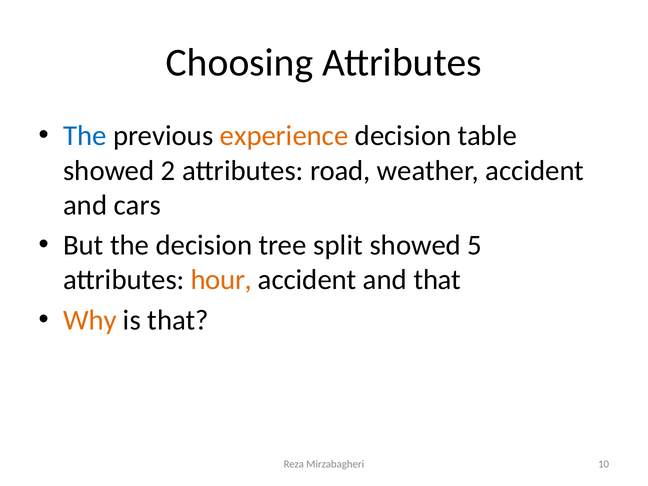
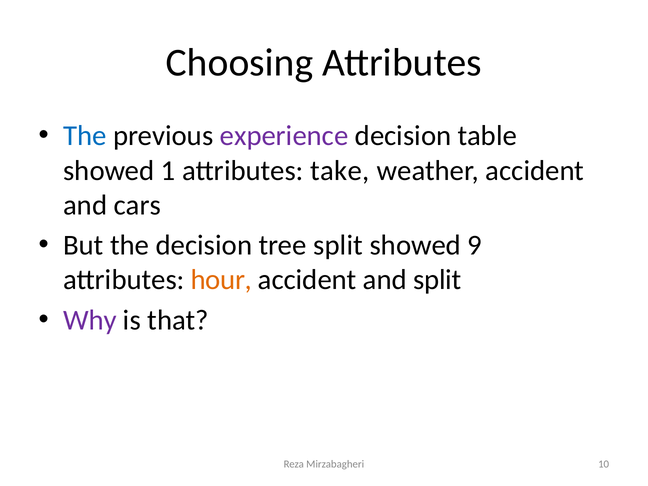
experience colour: orange -> purple
2: 2 -> 1
road: road -> take
5: 5 -> 9
and that: that -> split
Why colour: orange -> purple
